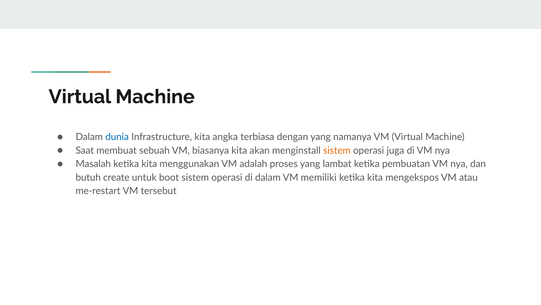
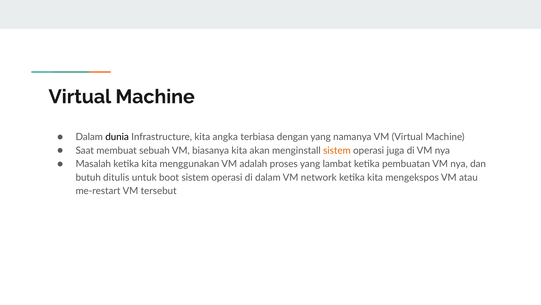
dunia colour: blue -> black
create: create -> ditulis
memiliki: memiliki -> network
